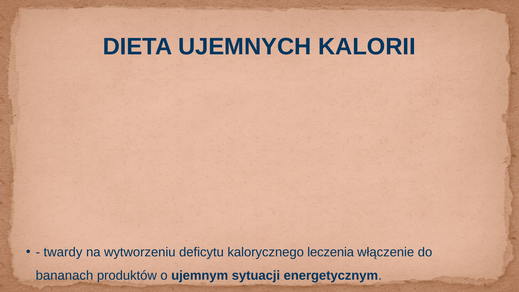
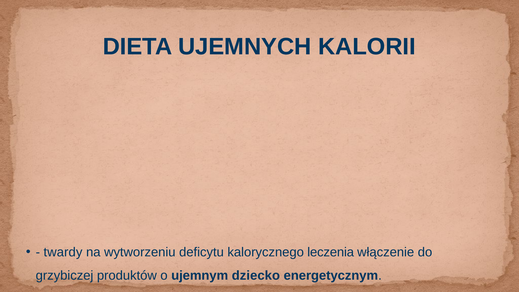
bananach: bananach -> grzybiczej
sytuacji: sytuacji -> dziecko
